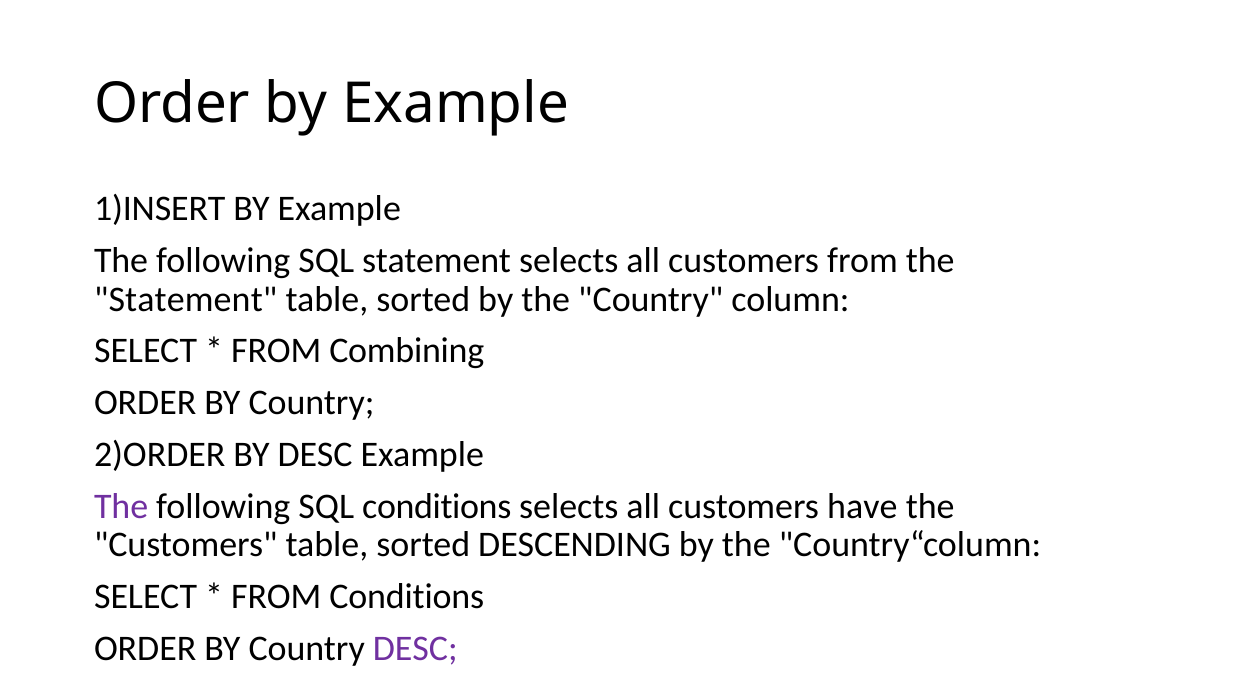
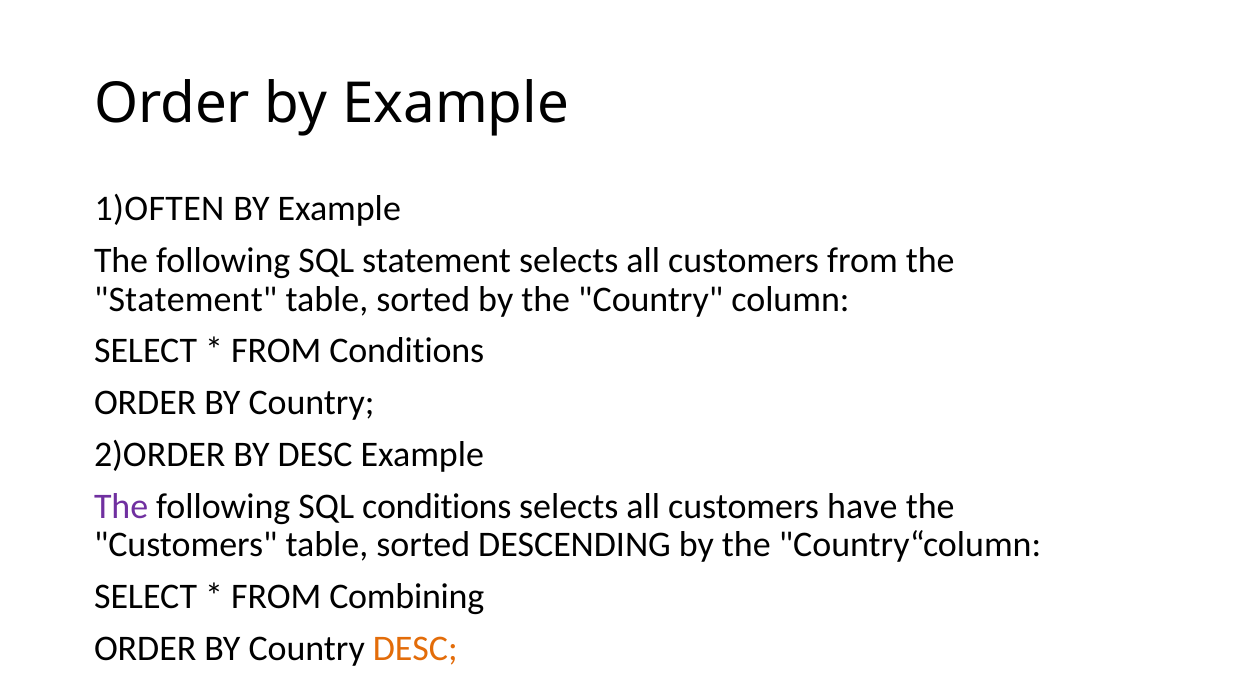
1)INSERT: 1)INSERT -> 1)OFTEN
FROM Combining: Combining -> Conditions
FROM Conditions: Conditions -> Combining
DESC at (415, 648) colour: purple -> orange
